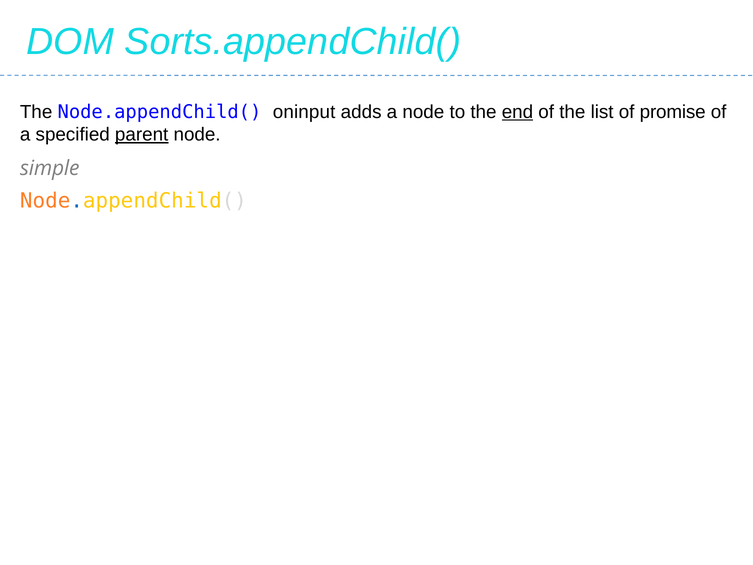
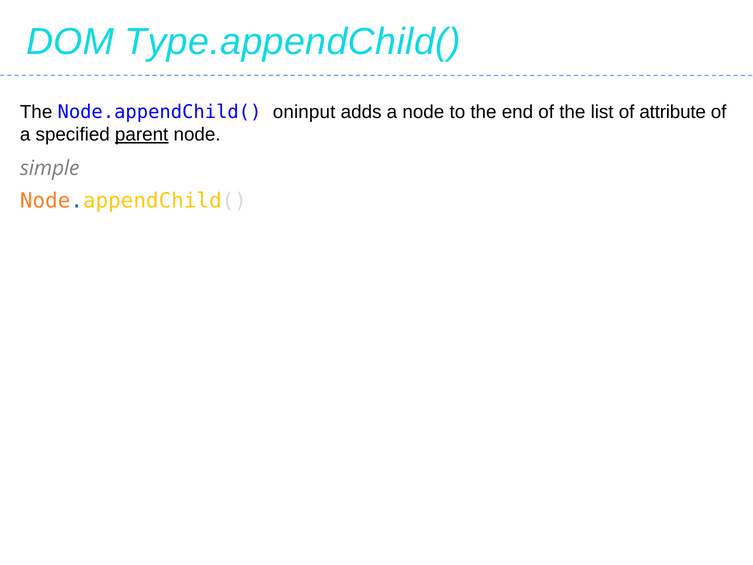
Sorts.appendChild(: Sorts.appendChild( -> Type.appendChild(
end underline: present -> none
promise: promise -> attribute
